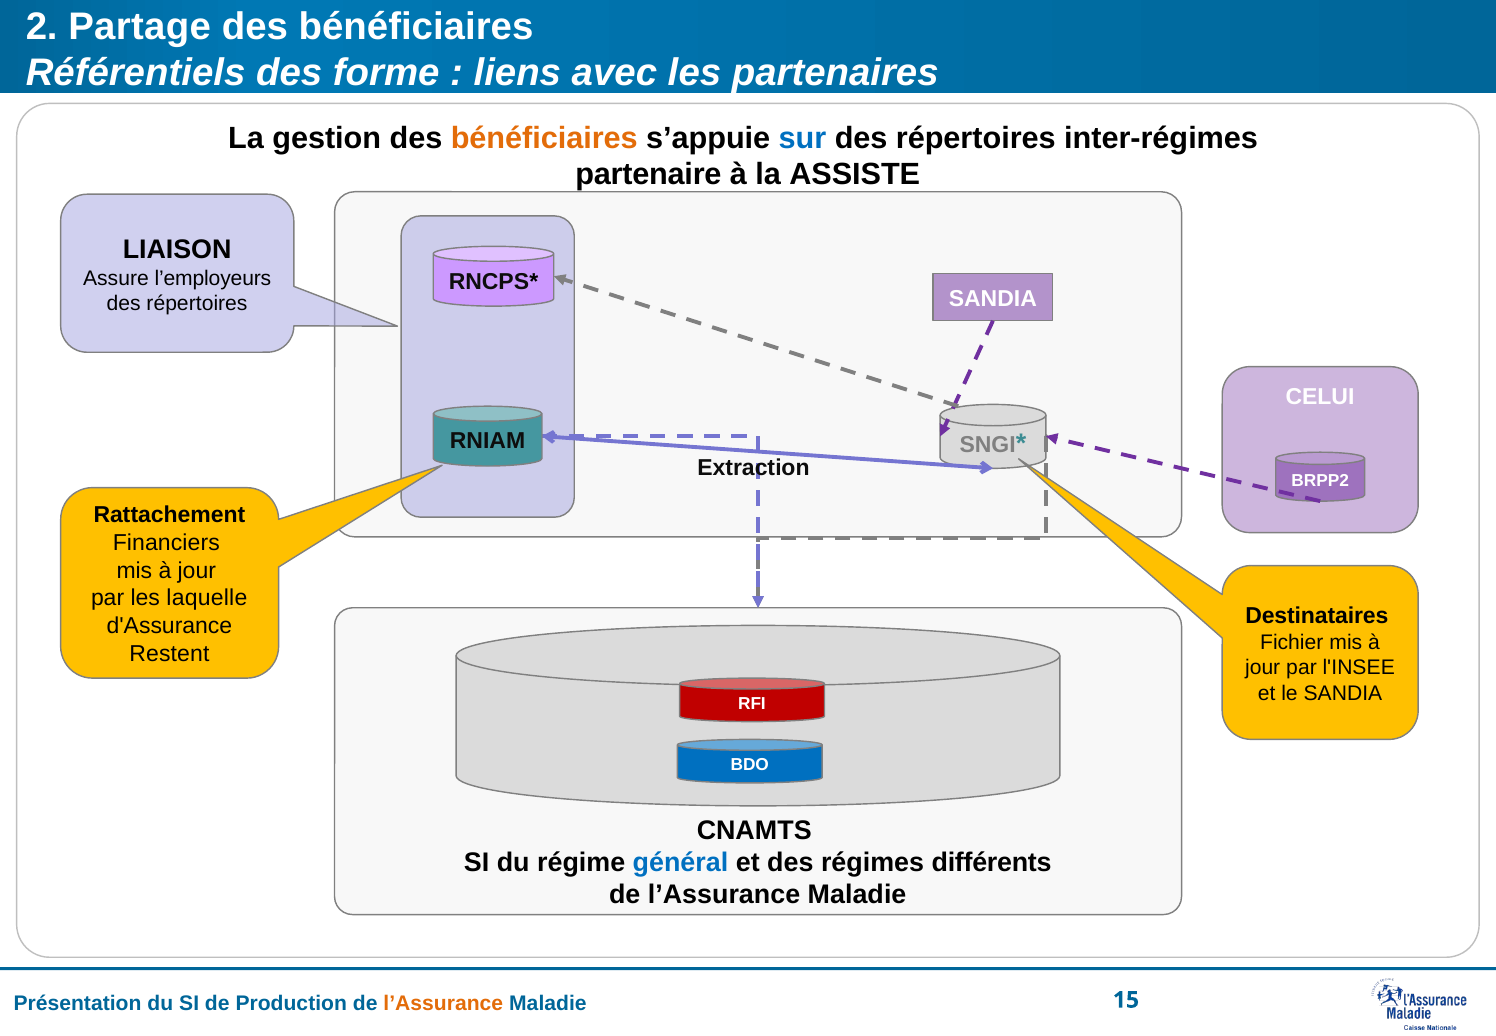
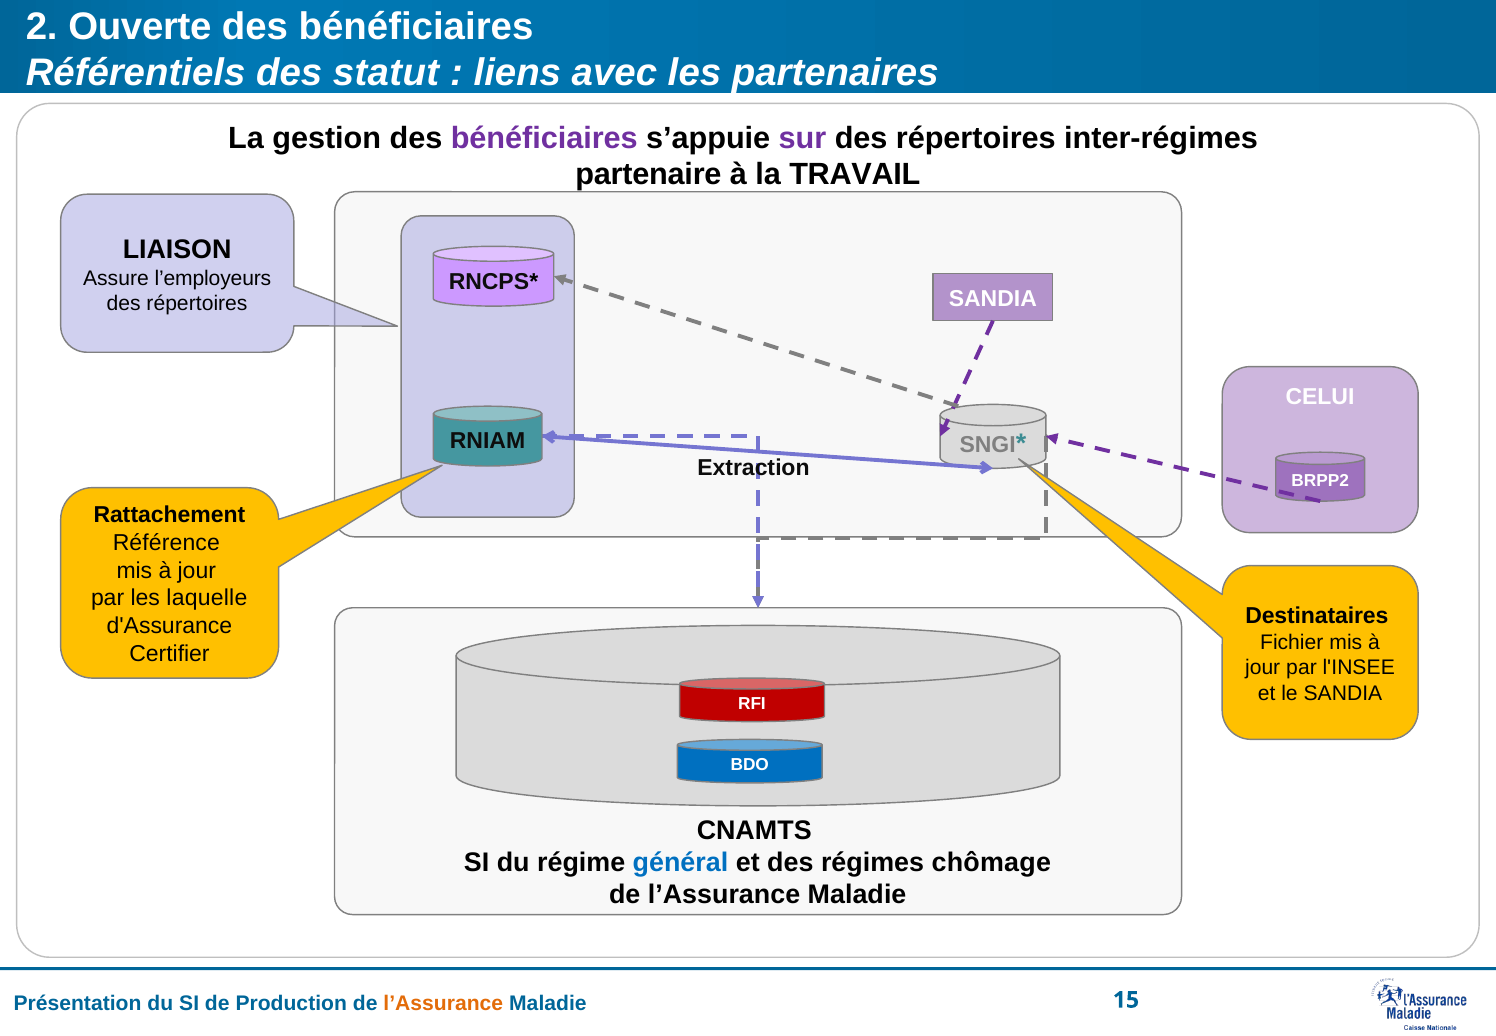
Partage: Partage -> Ouverte
forme: forme -> statut
bénéficiaires at (544, 138) colour: orange -> purple
sur colour: blue -> purple
ASSISTE: ASSISTE -> TRAVAIL
Financiers: Financiers -> Référence
Restent: Restent -> Certifier
différents: différents -> chômage
